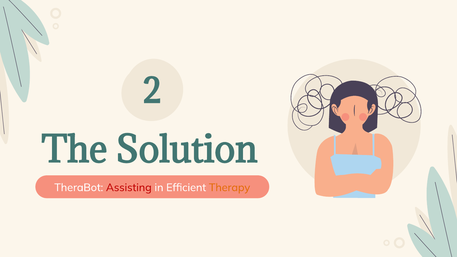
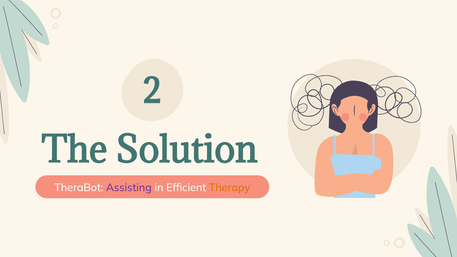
Assisting colour: red -> purple
